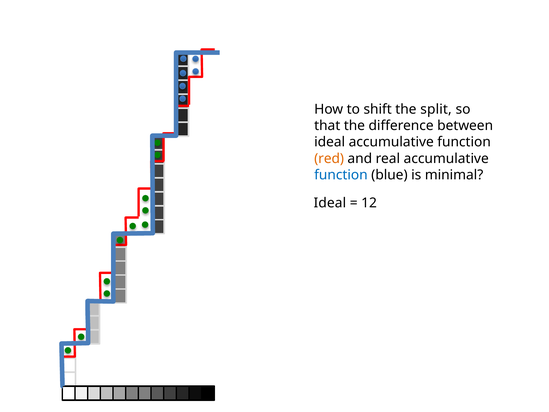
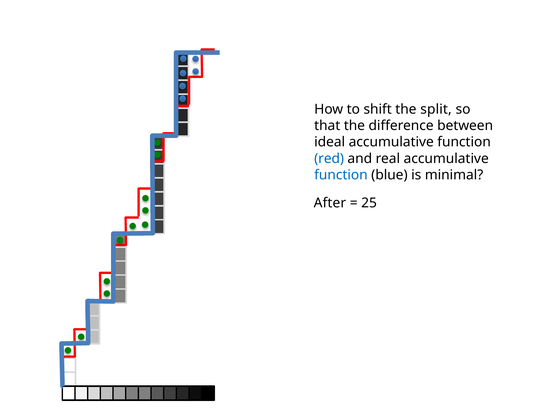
red colour: orange -> blue
Ideal at (330, 203): Ideal -> After
12: 12 -> 25
